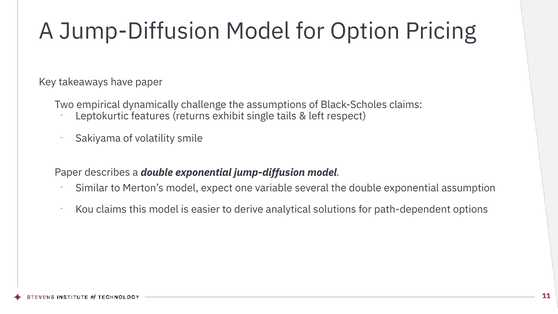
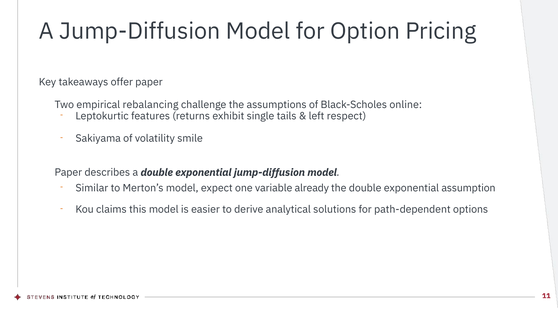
have: have -> offer
dynamically: dynamically -> rebalancing
Black-Scholes claims: claims -> online
several: several -> already
